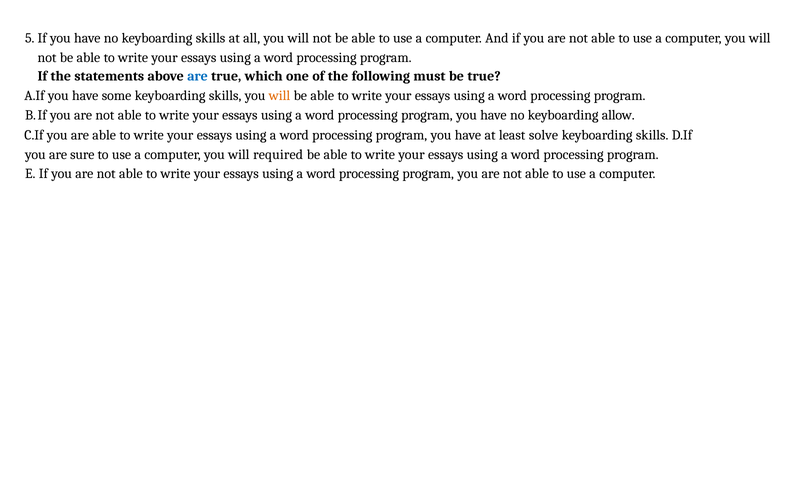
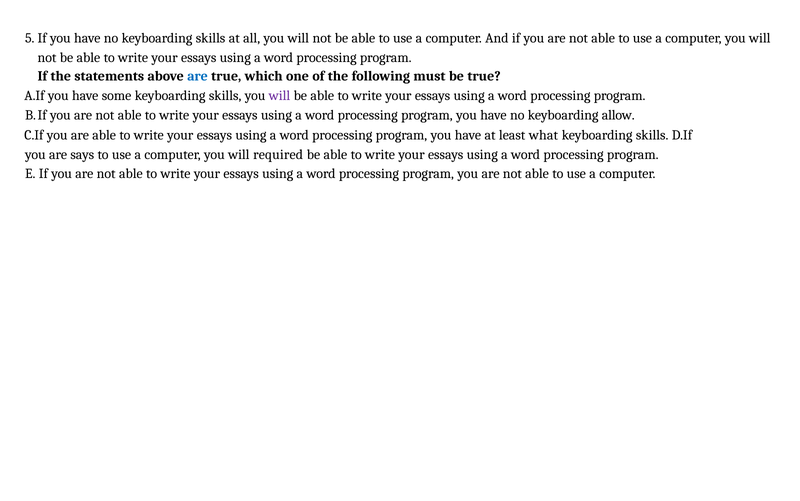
will at (280, 96) colour: orange -> purple
solve: solve -> what
sure: sure -> says
